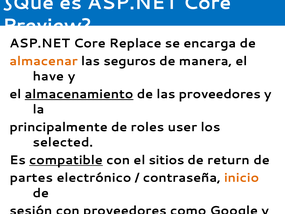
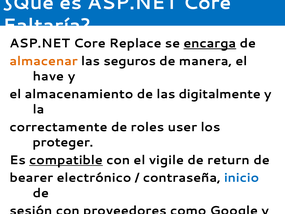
Preview: Preview -> Faltaría
encarga underline: none -> present
almacenamiento underline: present -> none
las proveedores: proveedores -> digitalmente
principalmente: principalmente -> correctamente
selected: selected -> proteger
sitios: sitios -> vigile
partes: partes -> bearer
inicio colour: orange -> blue
